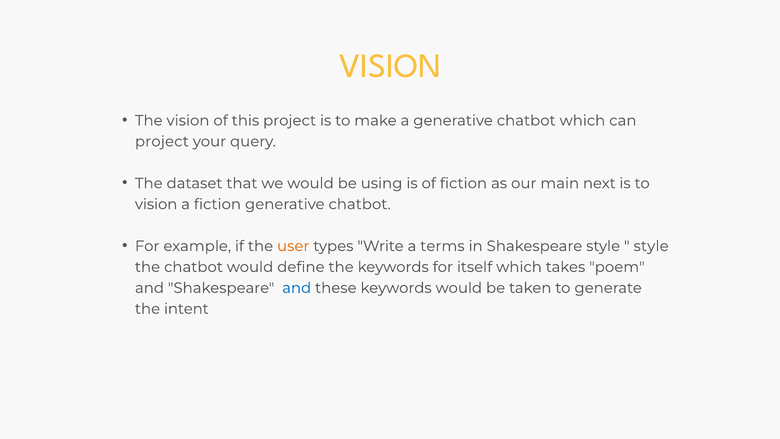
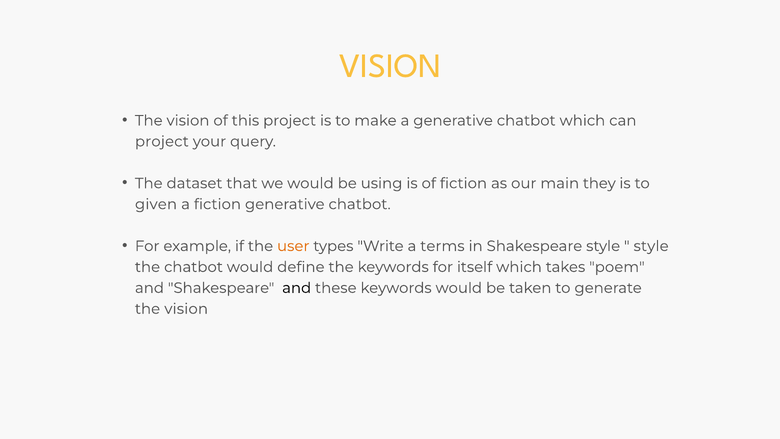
next: next -> they
vision at (156, 204): vision -> given
and at (297, 288) colour: blue -> black
intent at (186, 309): intent -> vision
